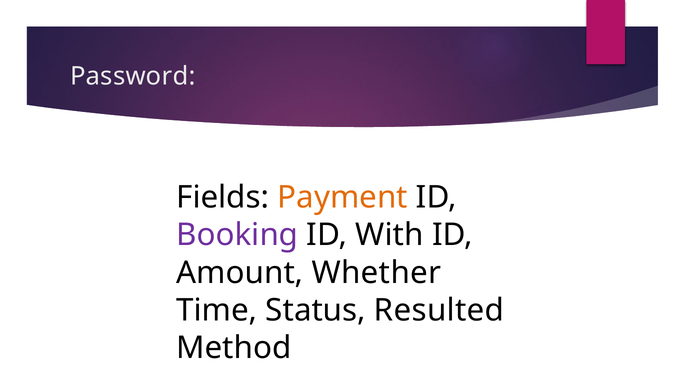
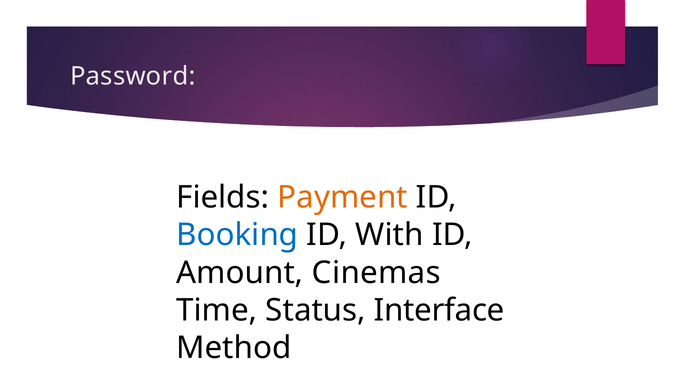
Booking colour: purple -> blue
Whether: Whether -> Cinemas
Resulted: Resulted -> Interface
